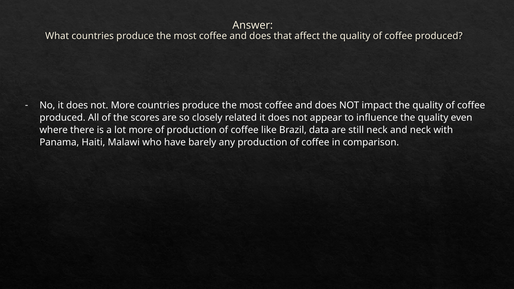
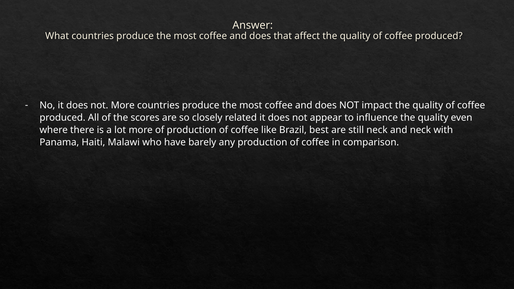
data: data -> best
